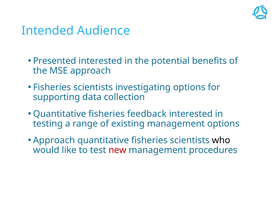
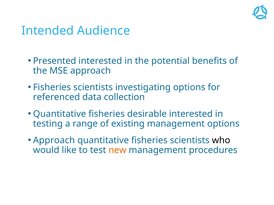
supporting: supporting -> referenced
feedback: feedback -> desirable
new colour: red -> orange
